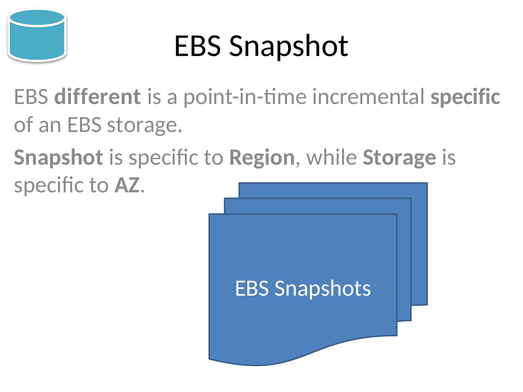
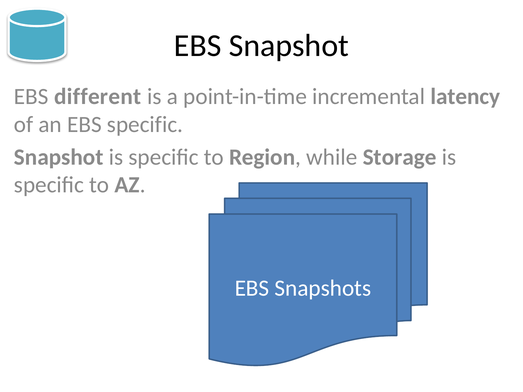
incremental specific: specific -> latency
EBS storage: storage -> specific
